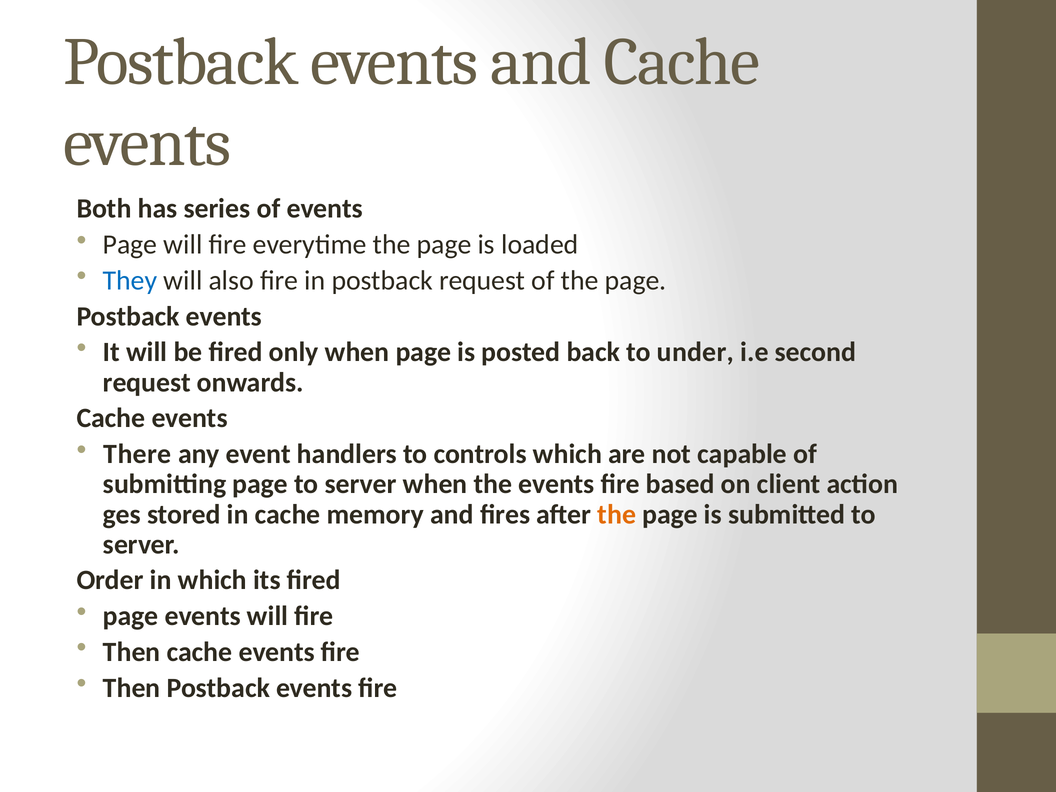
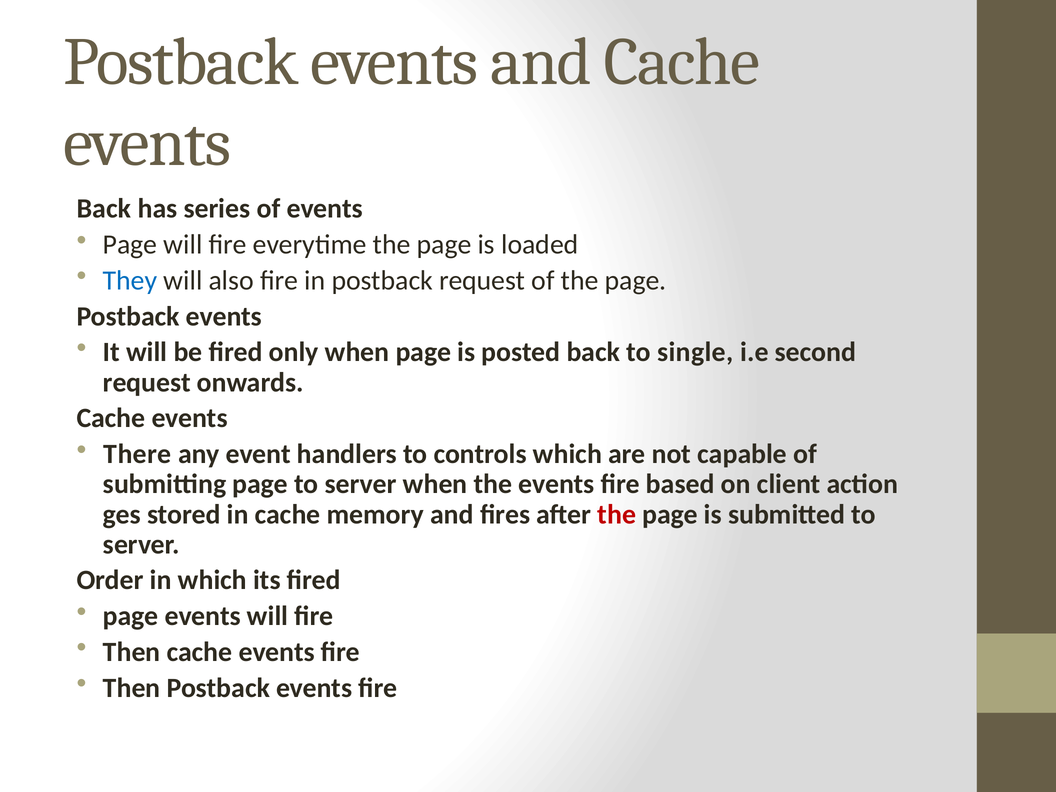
Both at (104, 209): Both -> Back
under: under -> single
the at (617, 514) colour: orange -> red
